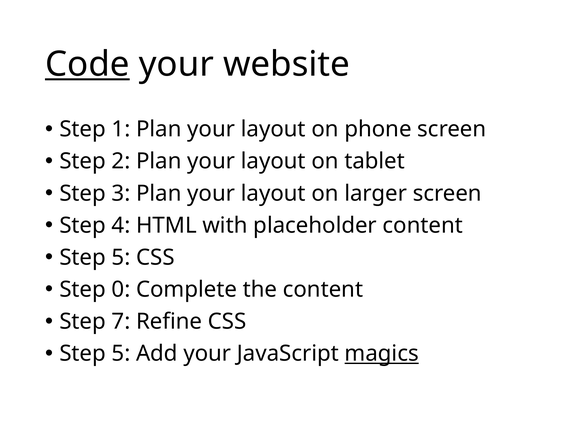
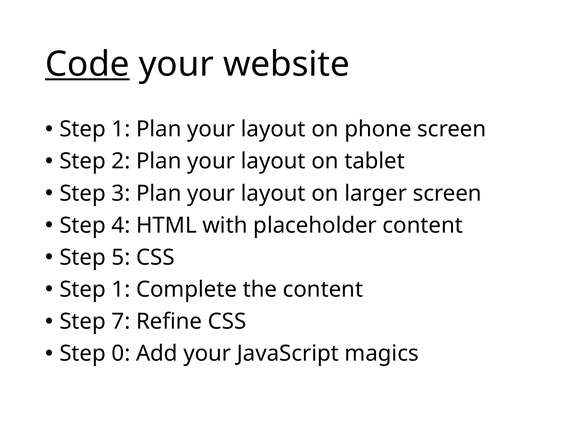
0 at (121, 289): 0 -> 1
5 at (121, 353): 5 -> 0
magics underline: present -> none
